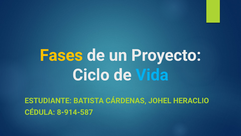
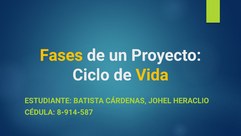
Vida colour: light blue -> yellow
